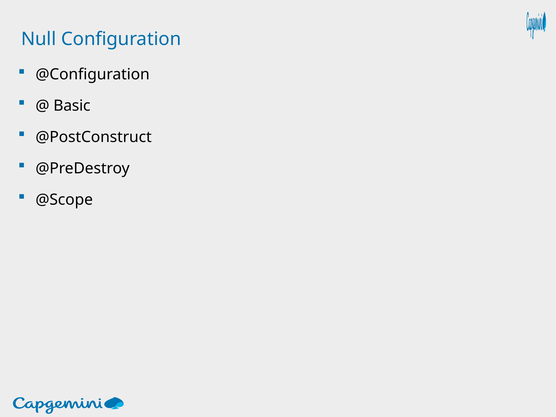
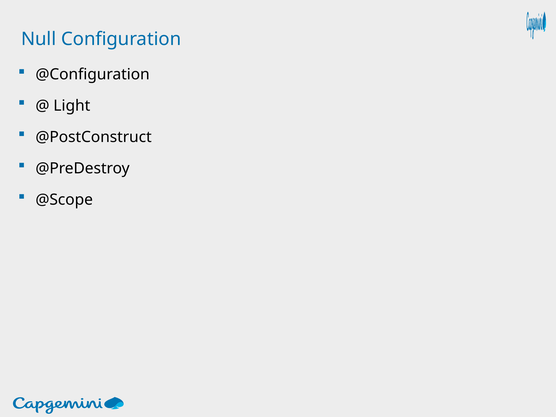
Basic: Basic -> Light
